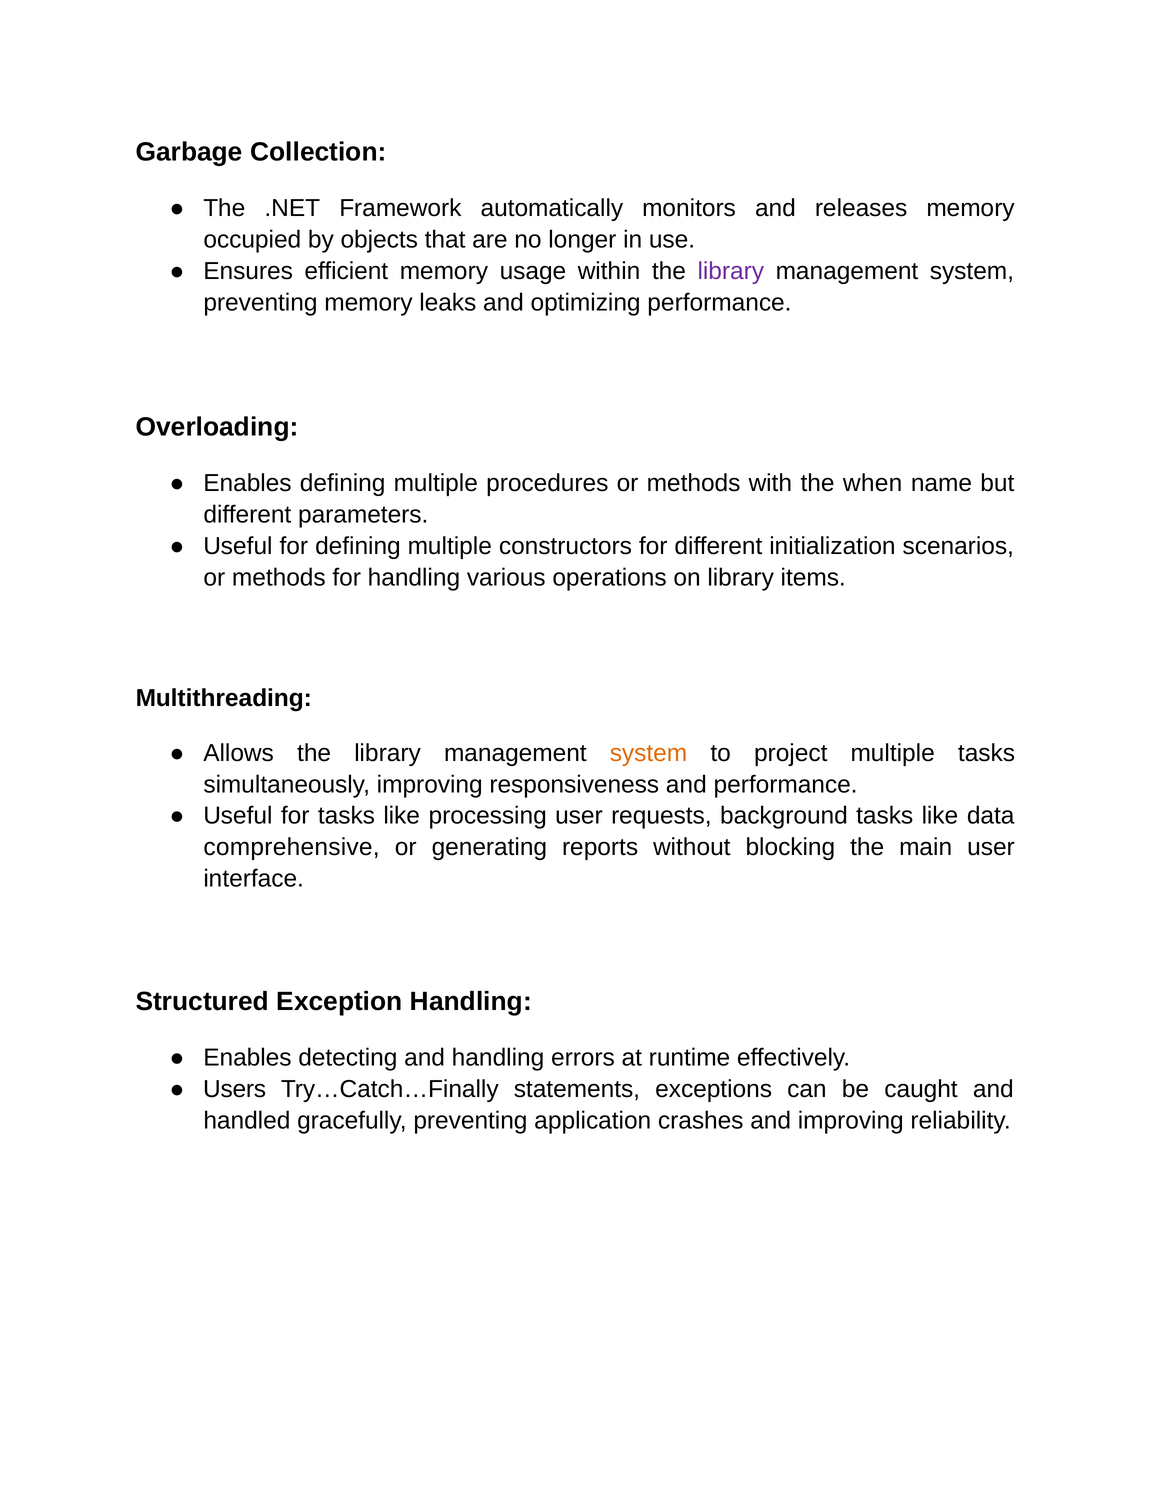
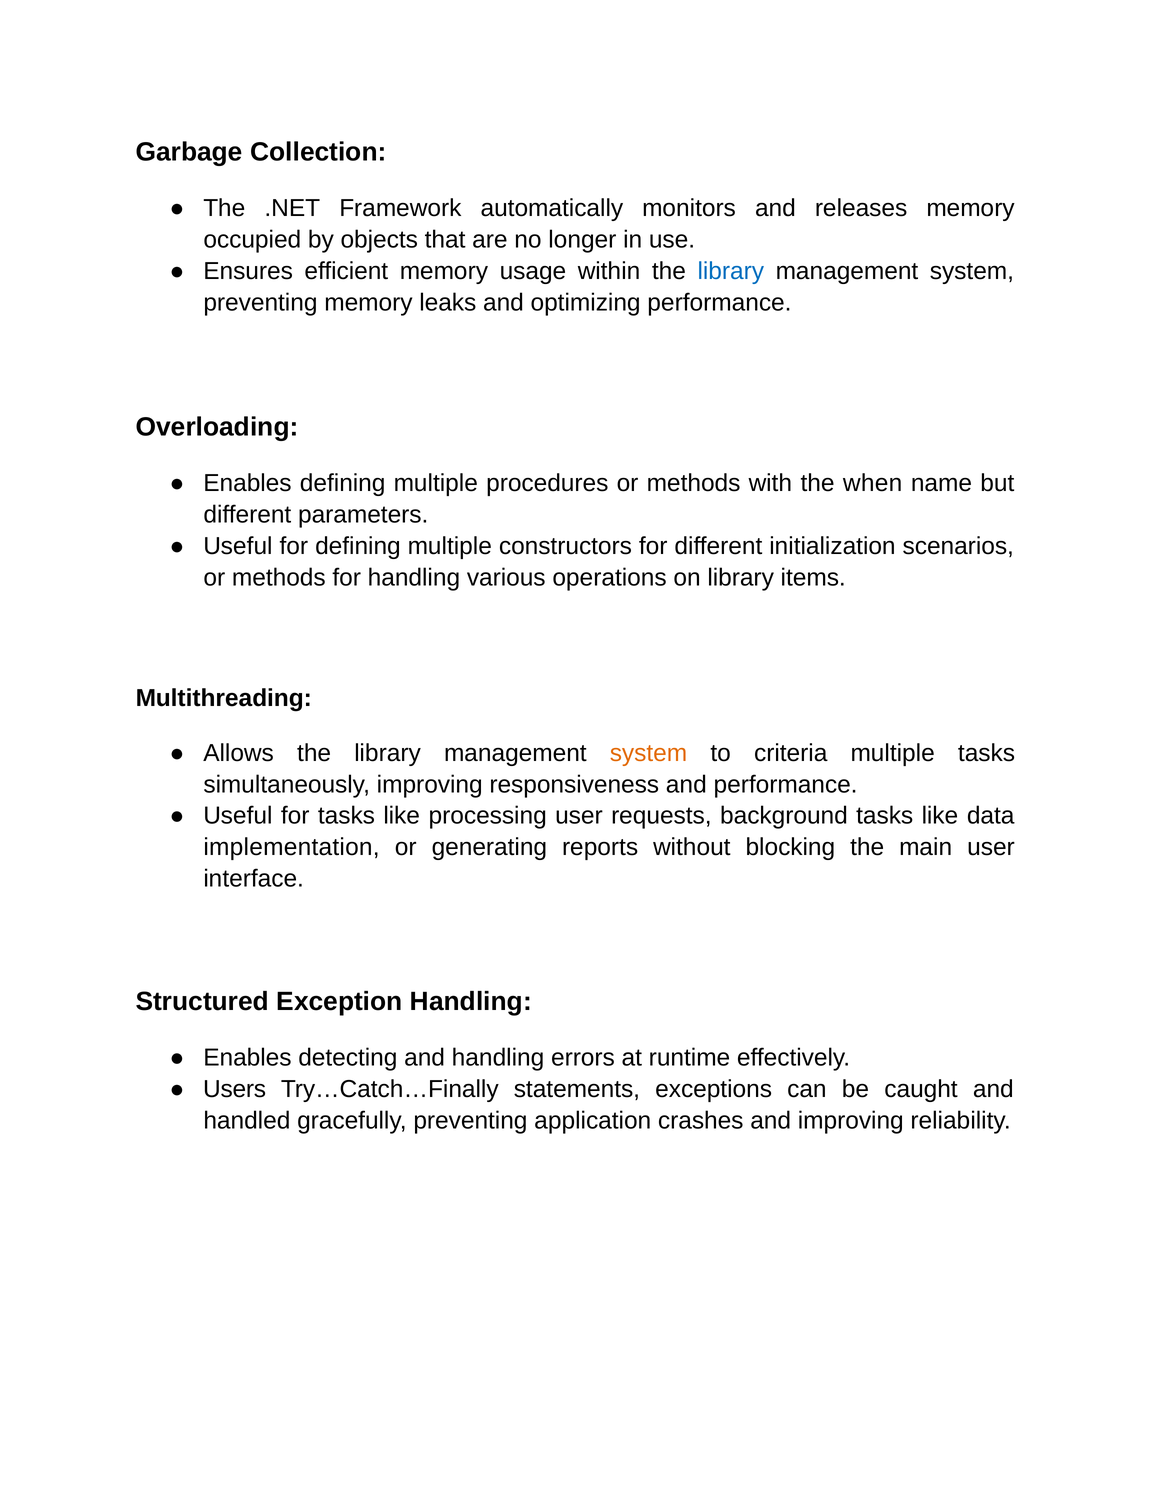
library at (731, 271) colour: purple -> blue
project: project -> criteria
comprehensive: comprehensive -> implementation
